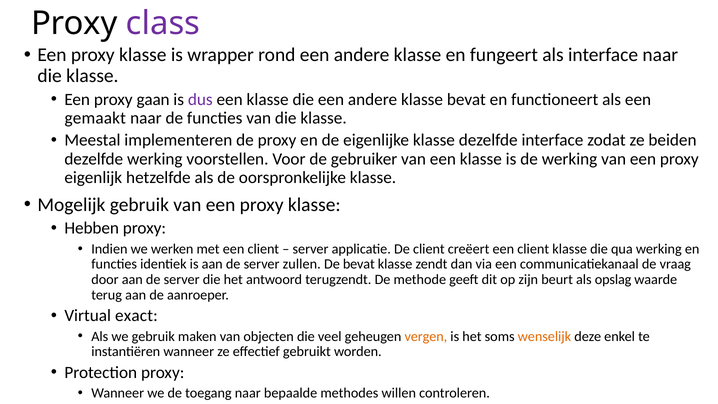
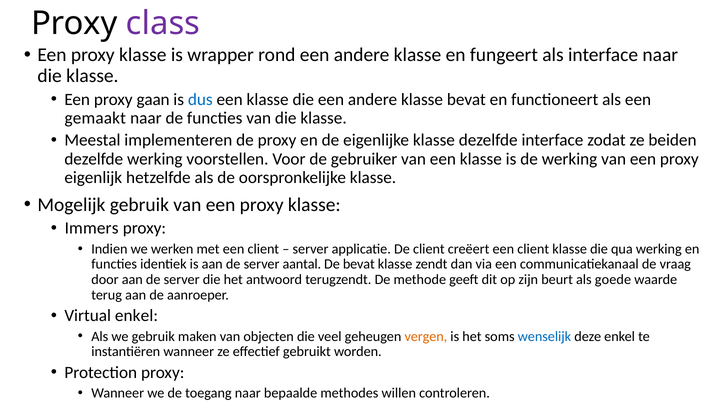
dus colour: purple -> blue
Hebben: Hebben -> Immers
zullen: zullen -> aantal
opslag: opslag -> goede
Virtual exact: exact -> enkel
wenselijk colour: orange -> blue
